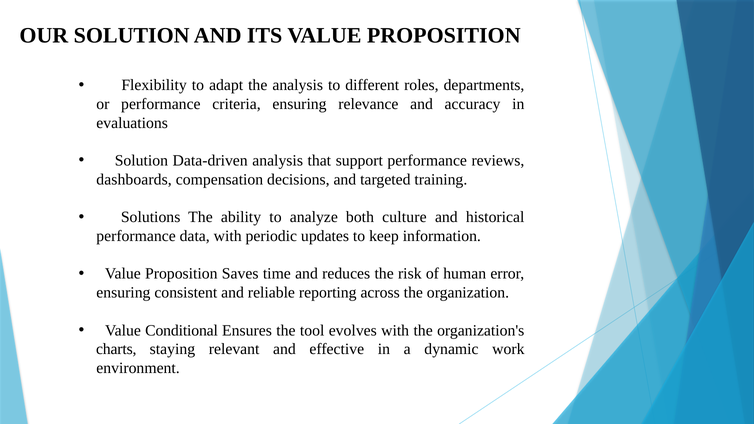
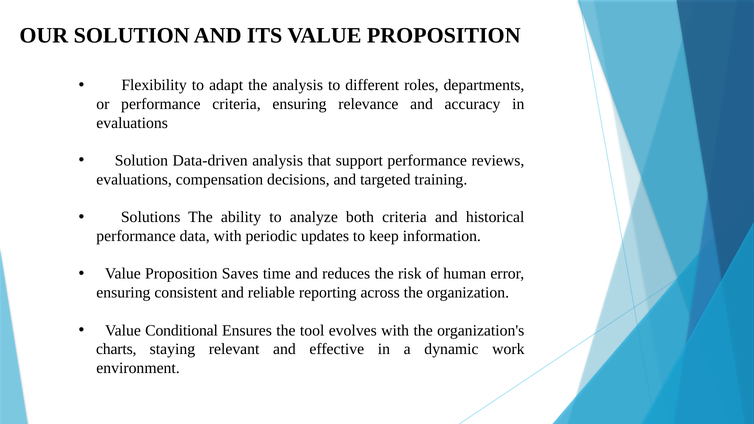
dashboards at (134, 180): dashboards -> evaluations
both culture: culture -> criteria
